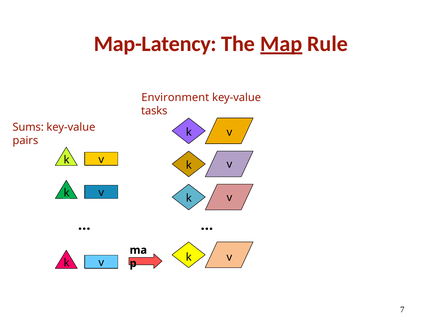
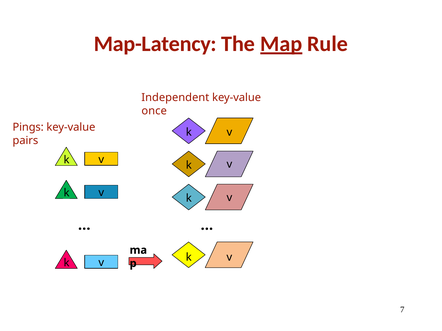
Environment: Environment -> Independent
tasks: tasks -> once
Sums: Sums -> Pings
